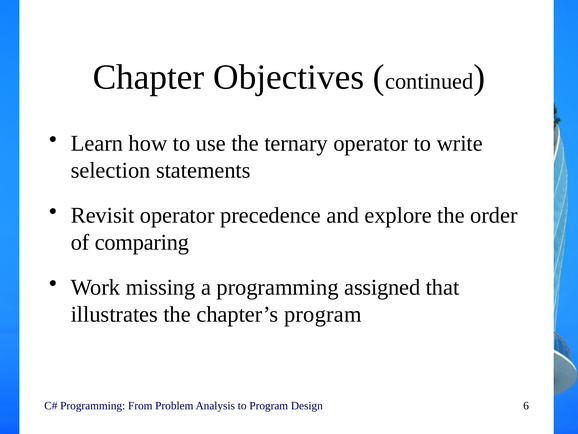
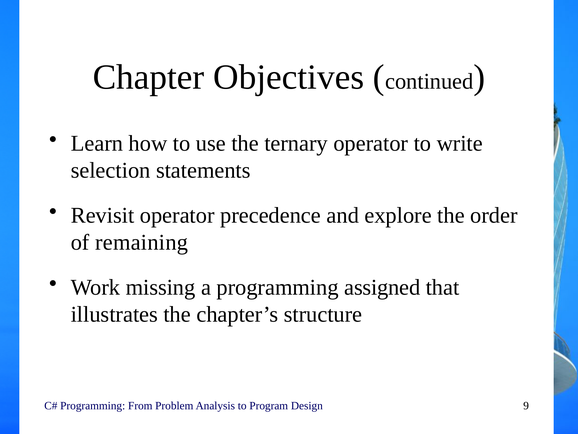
comparing: comparing -> remaining
chapter’s program: program -> structure
6: 6 -> 9
